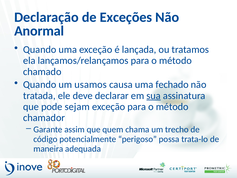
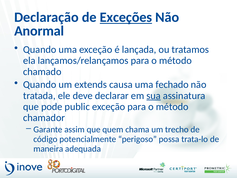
Exceções underline: none -> present
usamos: usamos -> extends
sejam: sejam -> public
